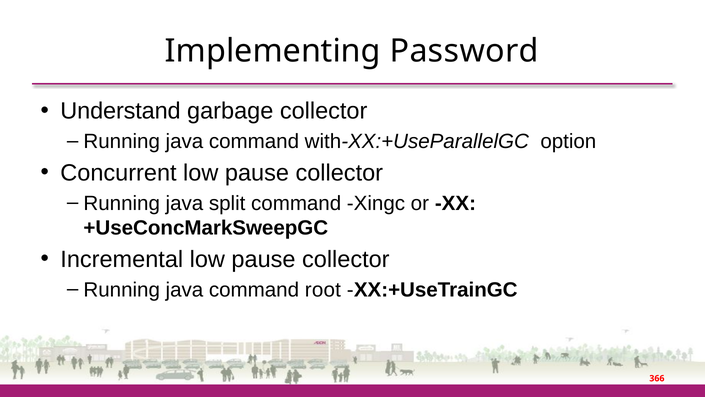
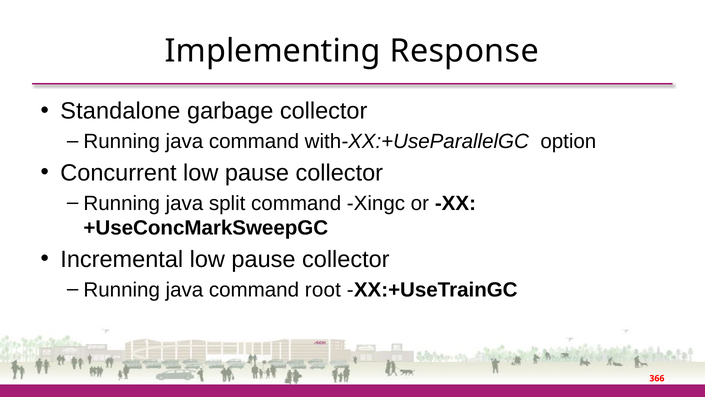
Password: Password -> Response
Understand: Understand -> Standalone
